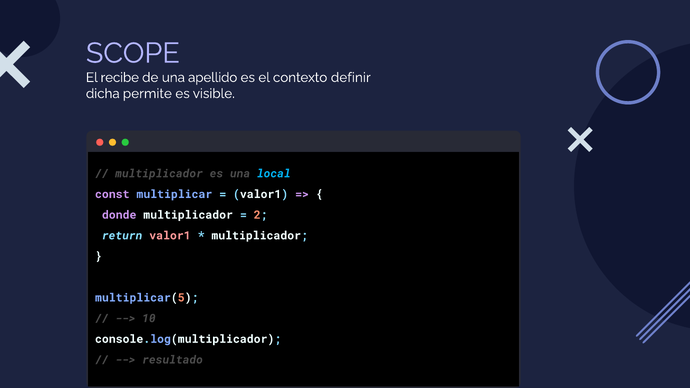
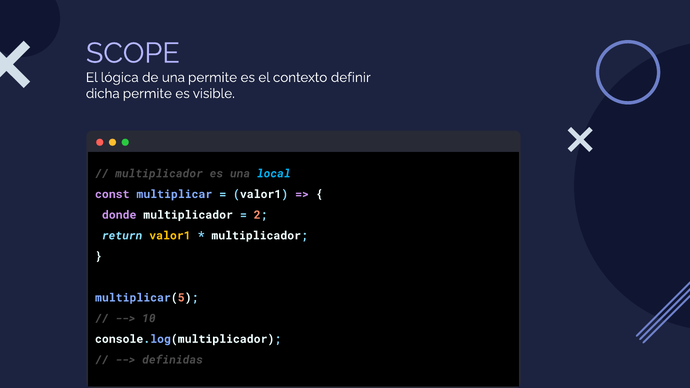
recibe: recibe -> lógica
una apellido: apellido -> permite
valor1 at (170, 236) colour: pink -> yellow
resultado: resultado -> definidas
